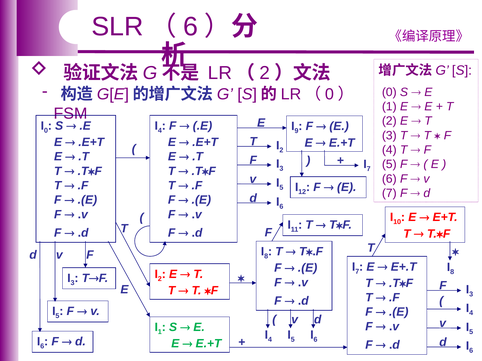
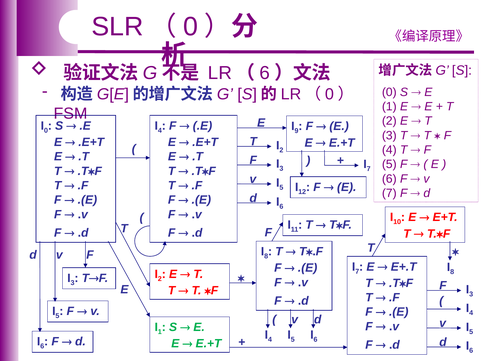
6 at (190, 27): 6 -> 0
2 at (265, 73): 2 -> 6
